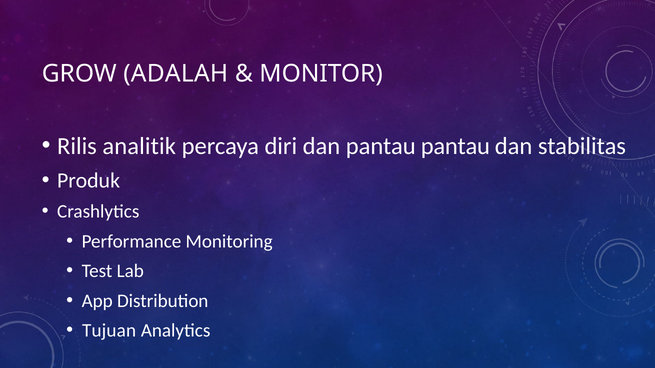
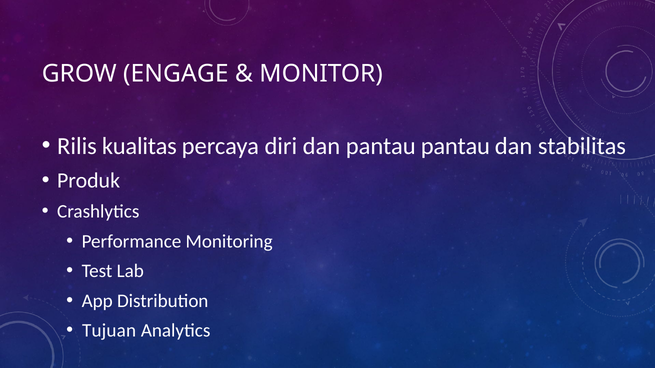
ADALAH: ADALAH -> ENGAGE
analitik: analitik -> kualitas
